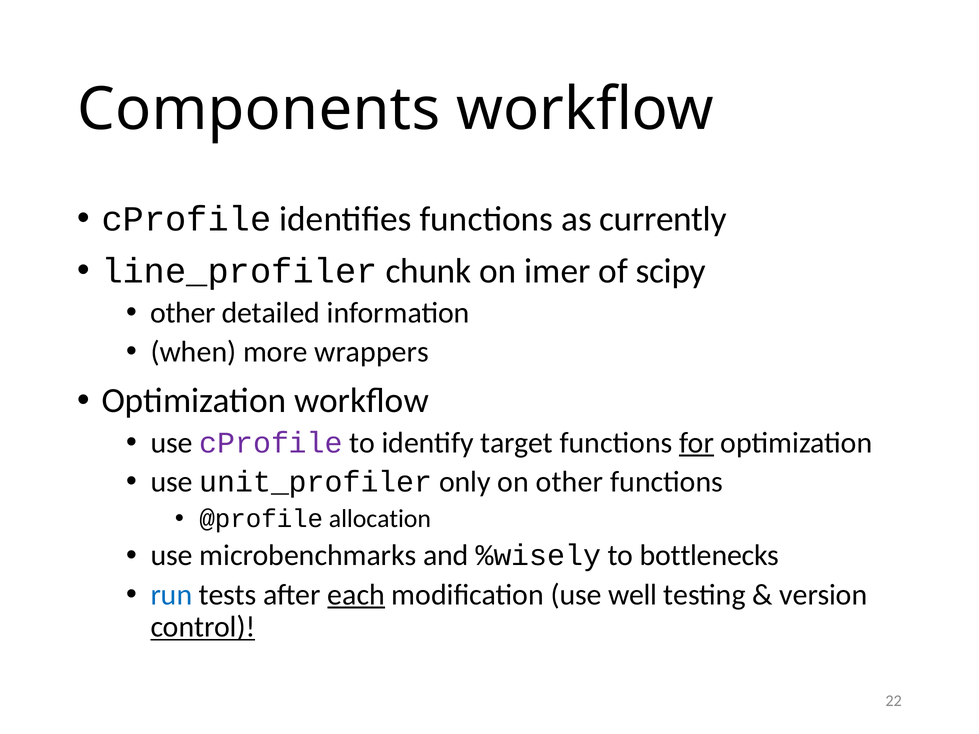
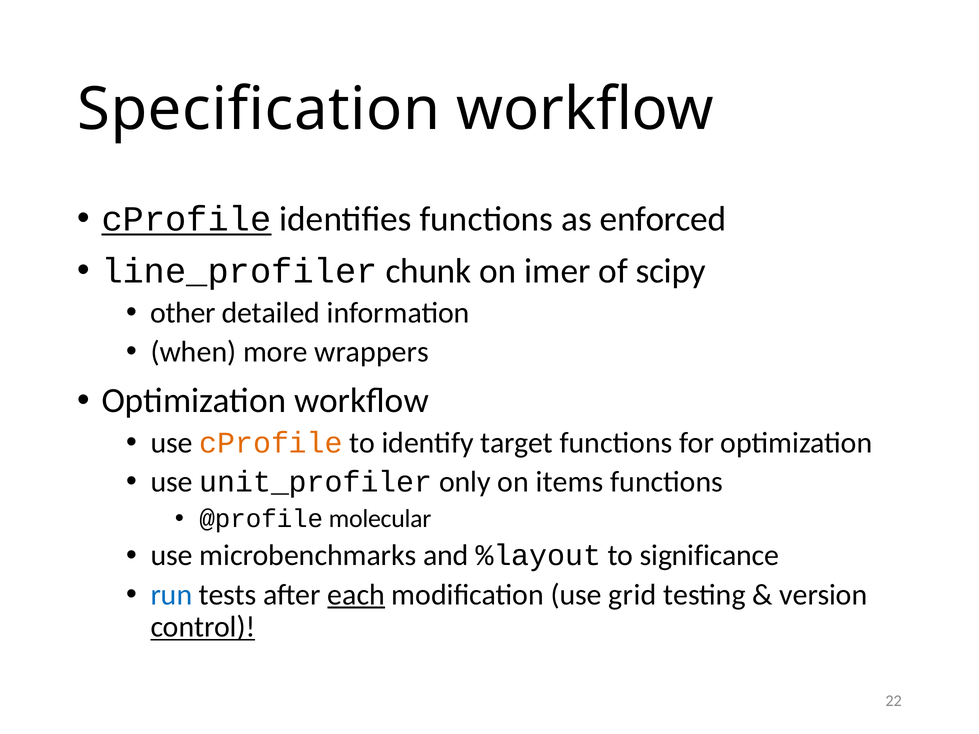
Components: Components -> Specification
cProfile at (186, 219) underline: none -> present
currently: currently -> enforced
cProfile at (271, 443) colour: purple -> orange
for underline: present -> none
on other: other -> items
allocation: allocation -> molecular
%wisely: %wisely -> %layout
bottlenecks: bottlenecks -> significance
well: well -> grid
